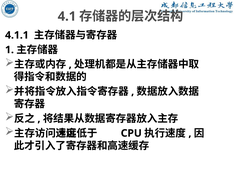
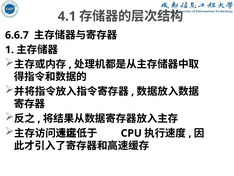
4.1.1: 4.1.1 -> 6.6.7
